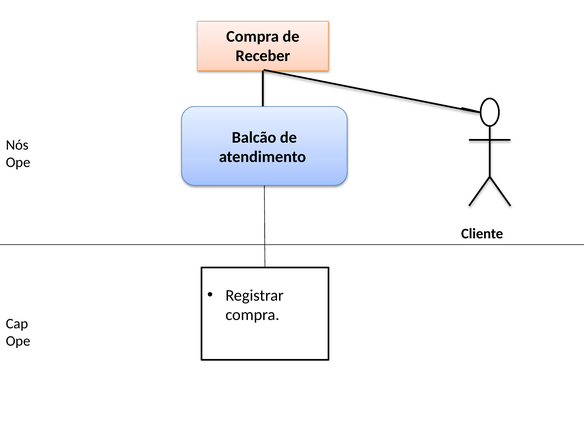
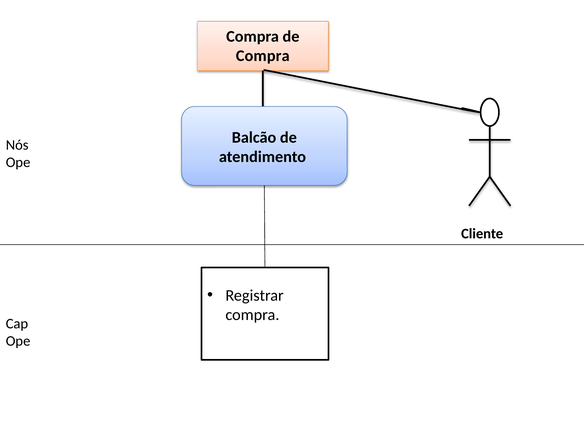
Receber at (263, 56): Receber -> Compra
